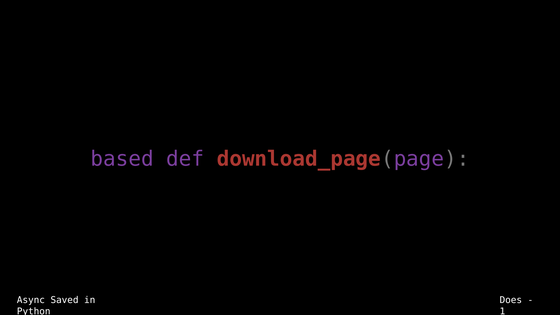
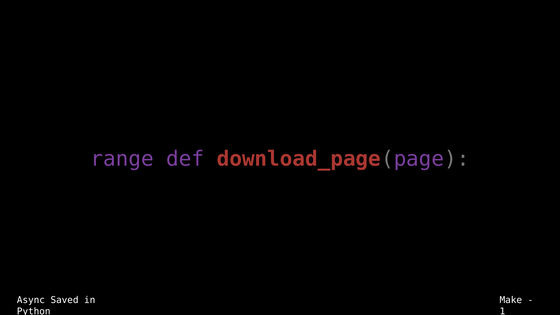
based: based -> range
Does: Does -> Make
